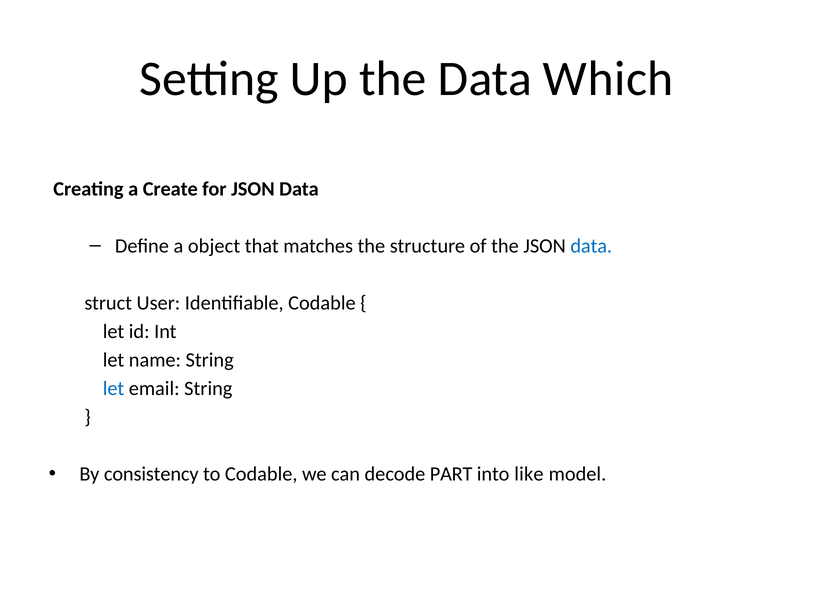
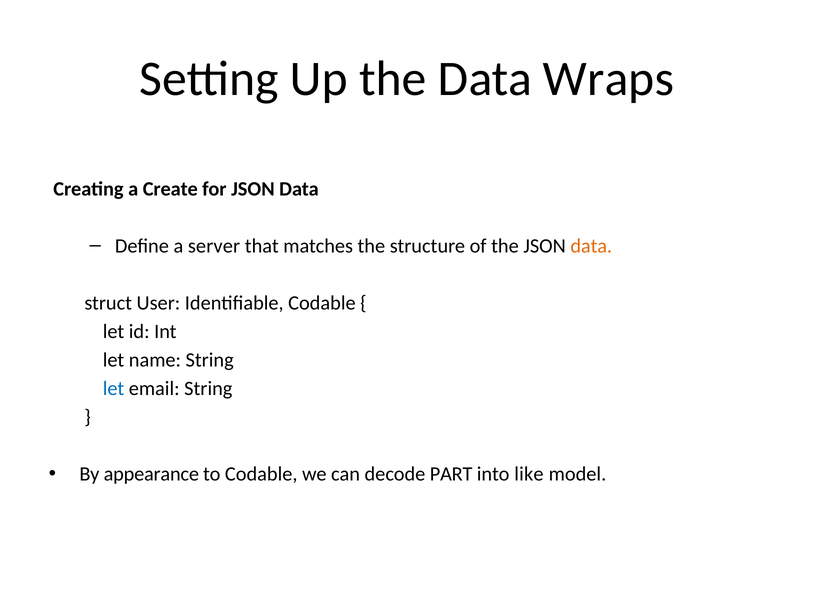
Which: Which -> Wraps
object: object -> server
data at (591, 246) colour: blue -> orange
consistency: consistency -> appearance
